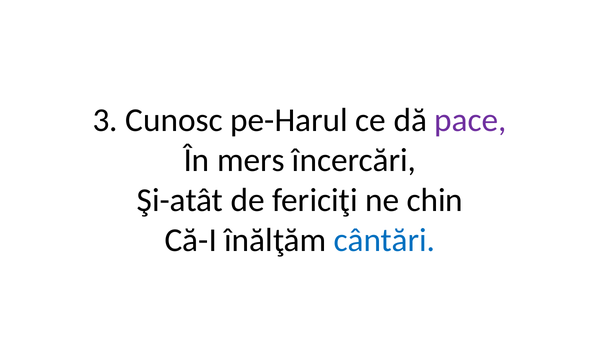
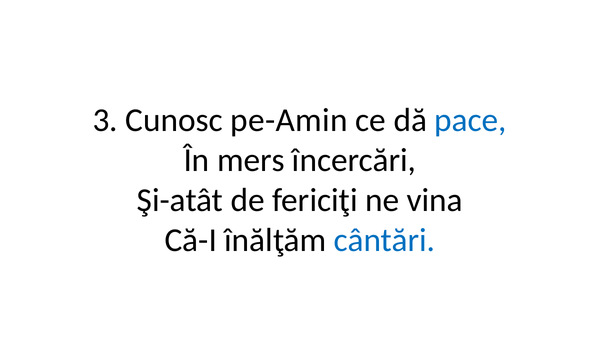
pe-Harul: pe-Harul -> pe-Amin
pace colour: purple -> blue
chin: chin -> vina
